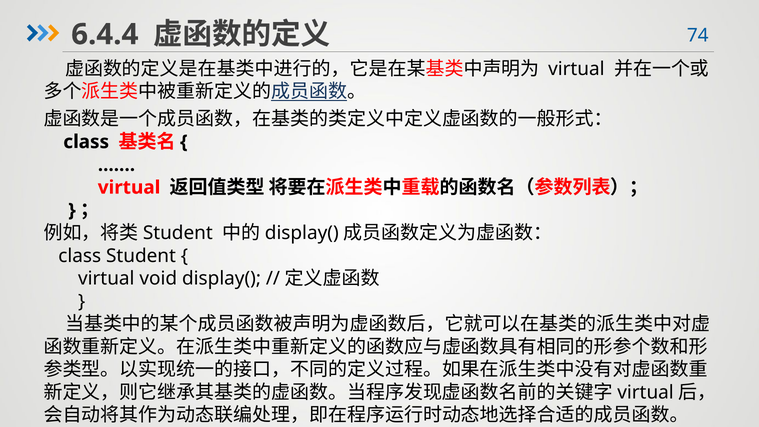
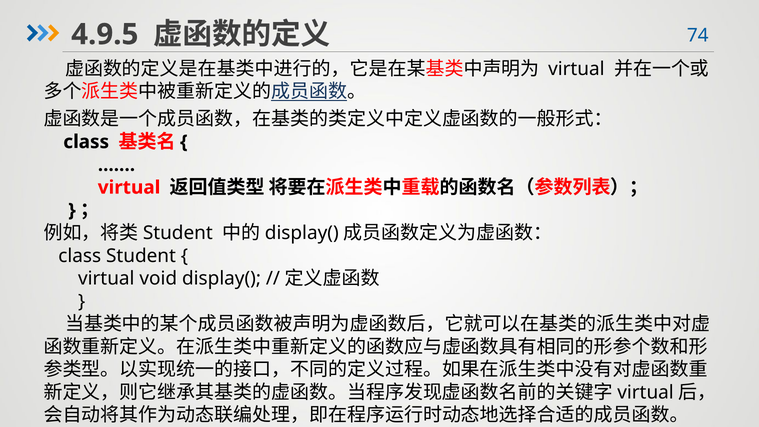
6.4.4: 6.4.4 -> 4.9.5
